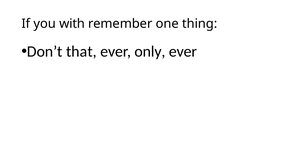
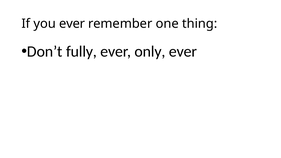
you with: with -> ever
that: that -> fully
